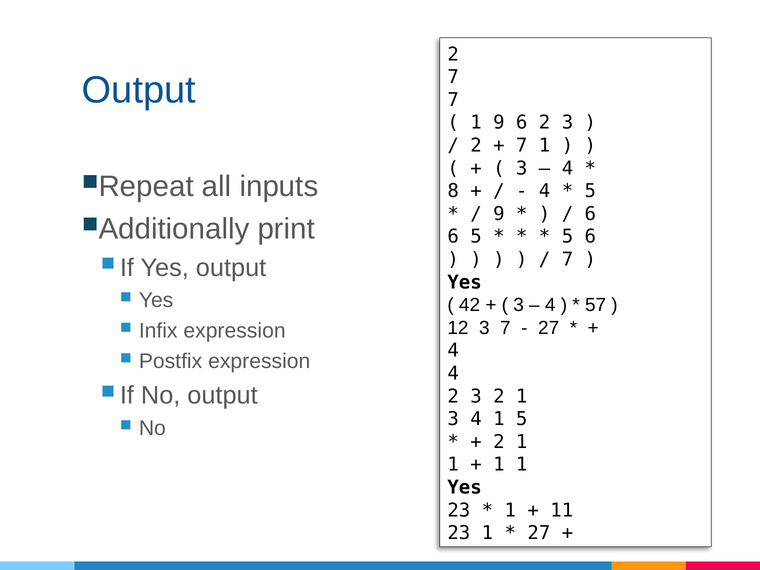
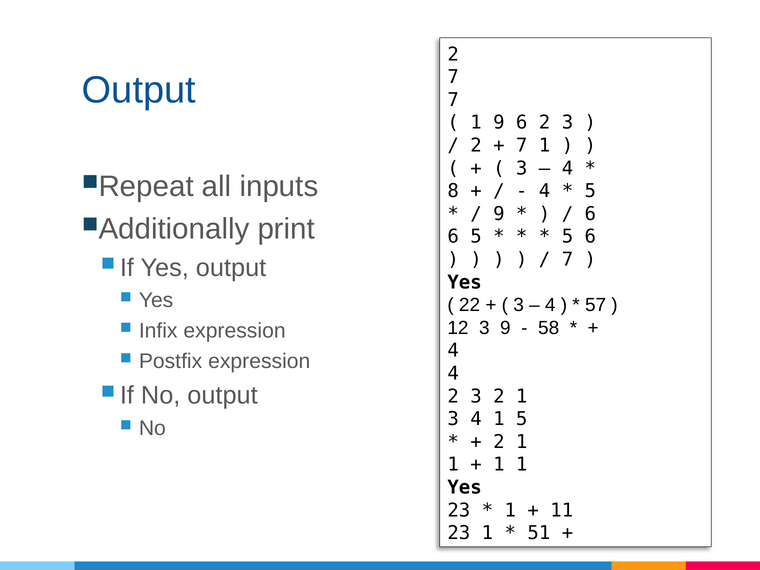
42: 42 -> 22
3 7: 7 -> 9
27 at (549, 328): 27 -> 58
27 at (539, 533): 27 -> 51
